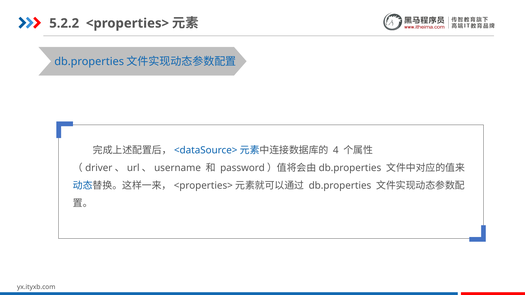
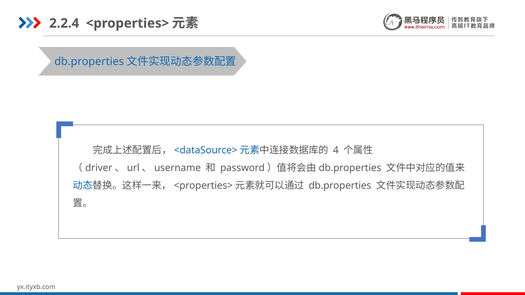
5.2.2: 5.2.2 -> 2.2.4
